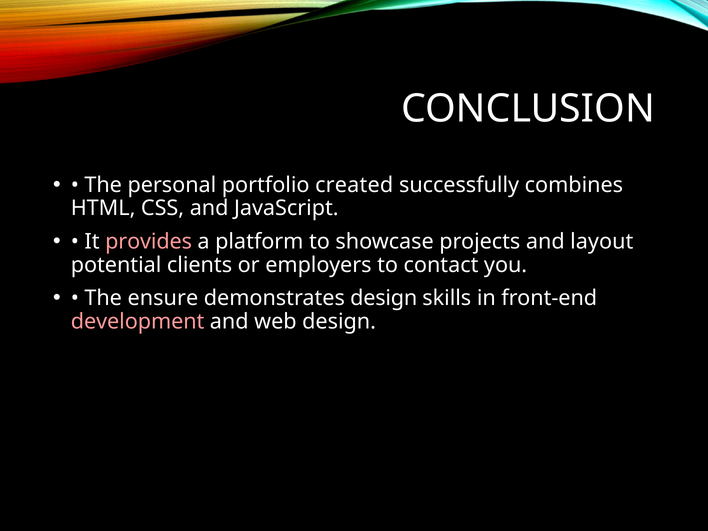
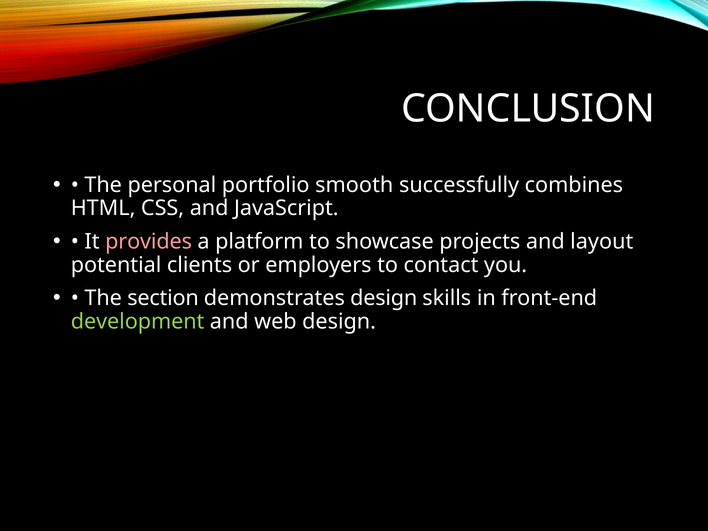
created: created -> smooth
ensure: ensure -> section
development colour: pink -> light green
